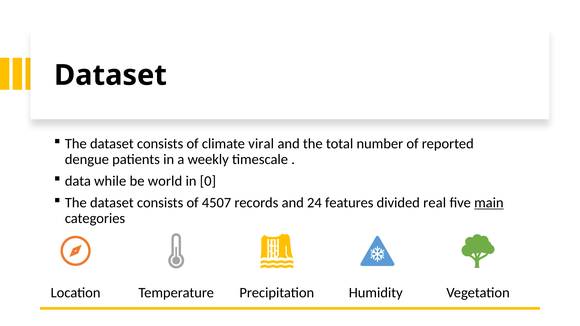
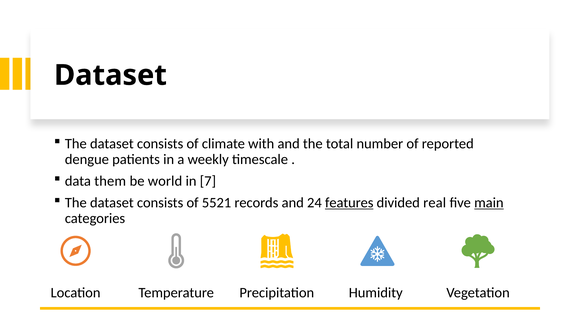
viral: viral -> with
while: while -> them
0: 0 -> 7
4507: 4507 -> 5521
features underline: none -> present
